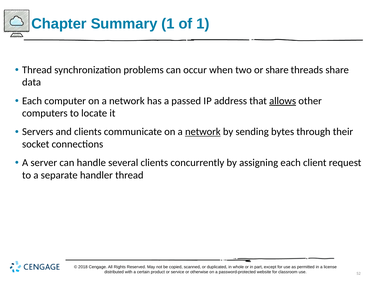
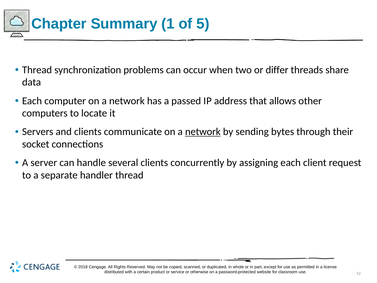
of 1: 1 -> 5
or share: share -> differ
allows underline: present -> none
